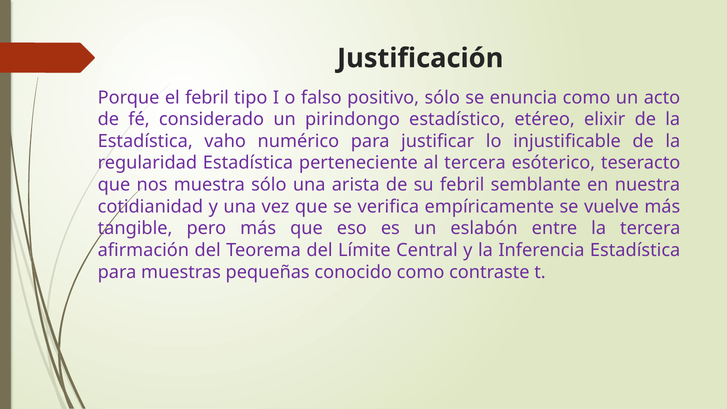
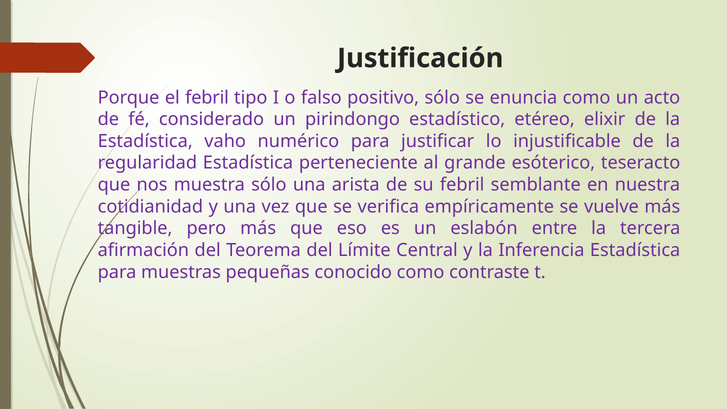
al tercera: tercera -> grande
